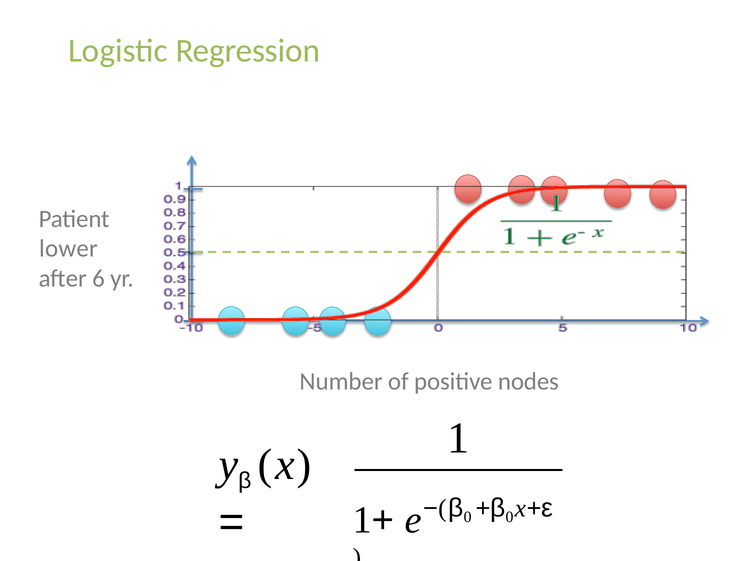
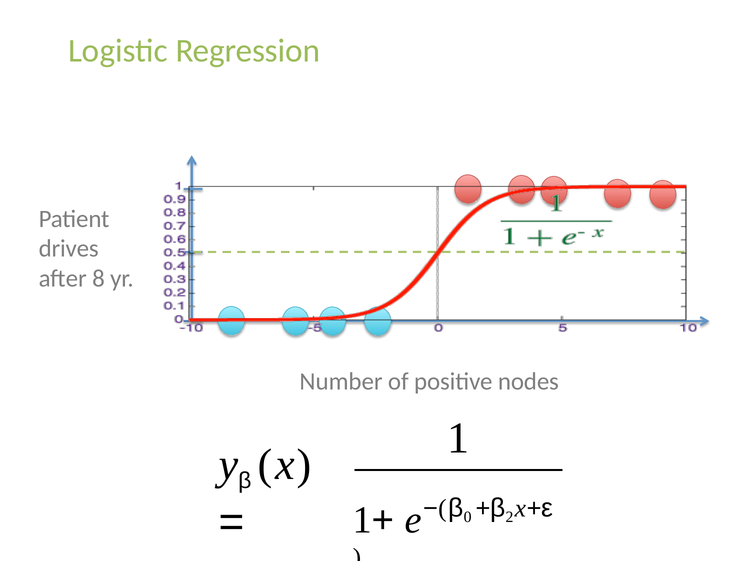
lower: lower -> drives
6: 6 -> 8
0 at (510, 517): 0 -> 2
